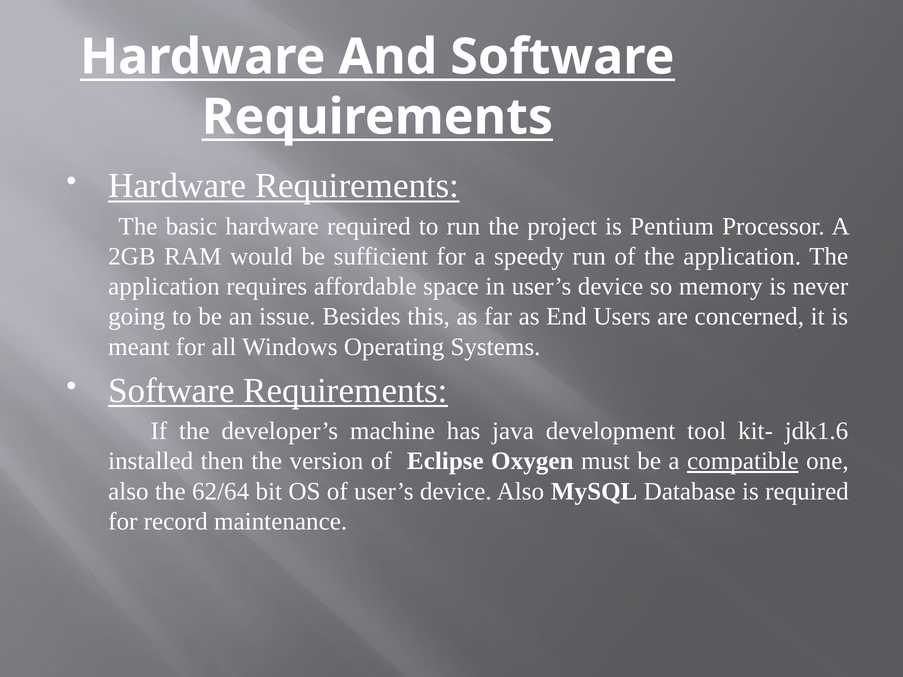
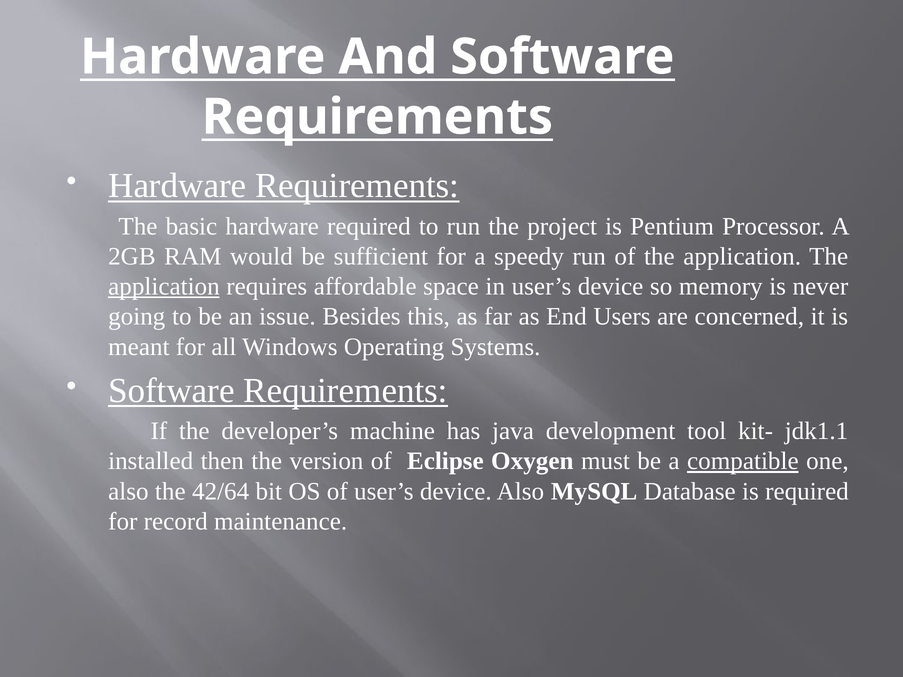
application at (164, 287) underline: none -> present
jdk1.6: jdk1.6 -> jdk1.1
62/64: 62/64 -> 42/64
